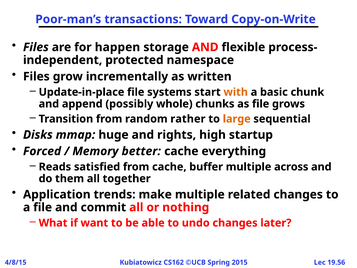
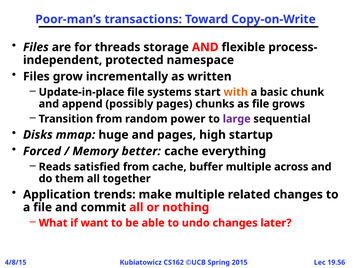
happen: happen -> threads
possibly whole: whole -> pages
rather: rather -> power
large colour: orange -> purple
and rights: rights -> pages
